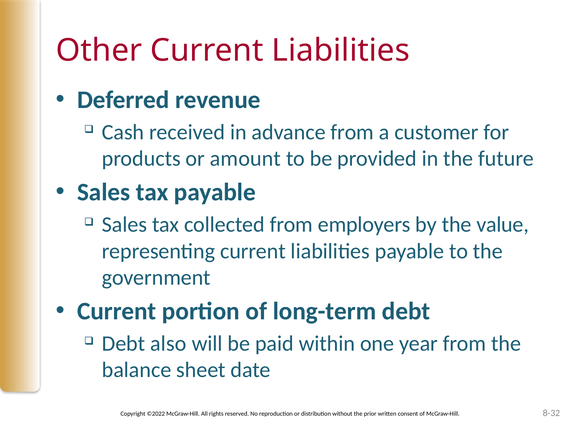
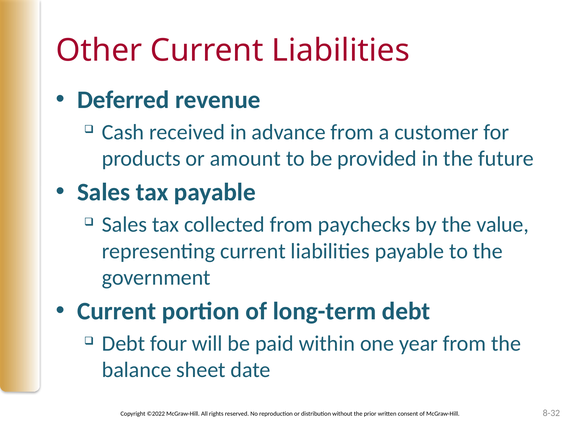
employers: employers -> paychecks
also: also -> four
